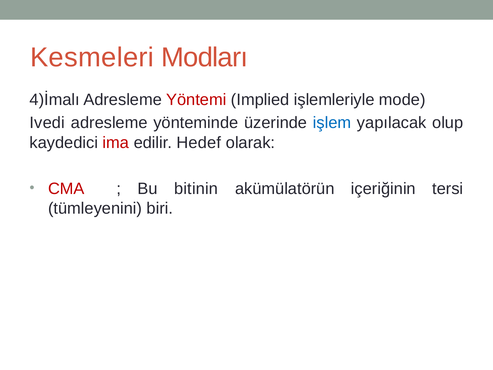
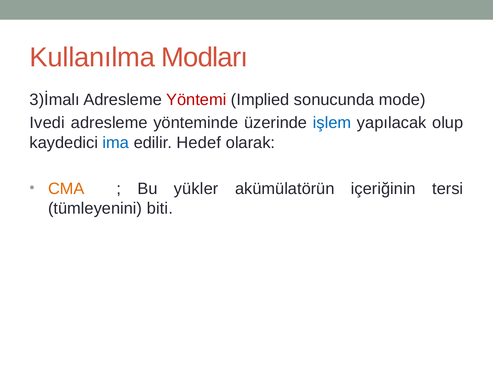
Kesmeleri: Kesmeleri -> Kullanılma
4)İmalı: 4)İmalı -> 3)İmalı
işlemleriyle: işlemleriyle -> sonucunda
ima colour: red -> blue
CMA colour: red -> orange
bitinin: bitinin -> yükler
biri: biri -> biti
